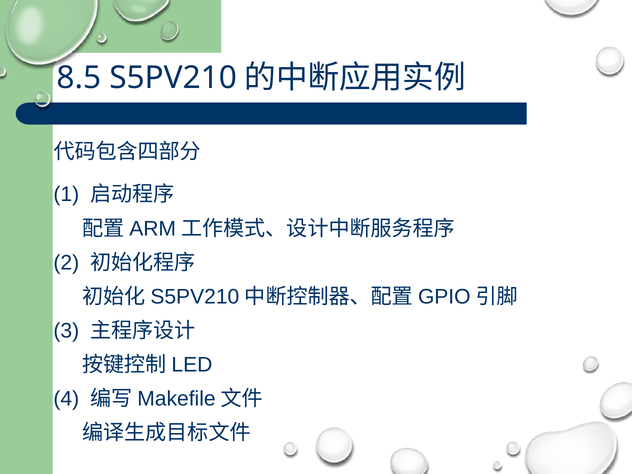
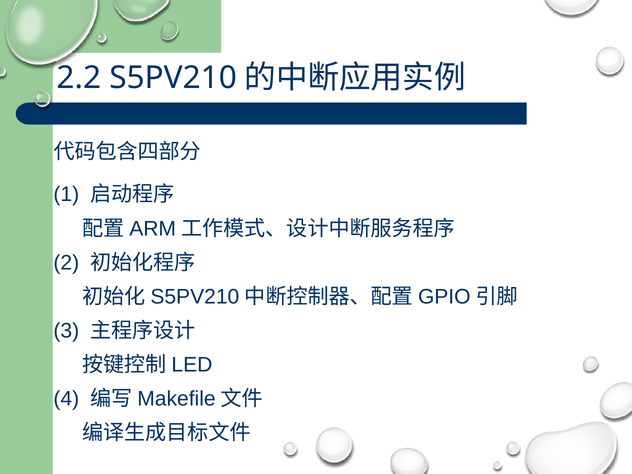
8.5: 8.5 -> 2.2
